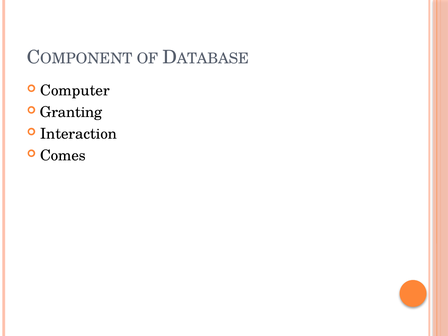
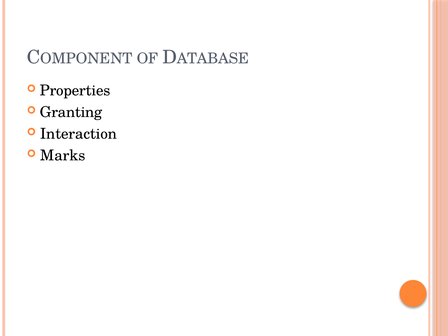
Computer: Computer -> Properties
Comes: Comes -> Marks
